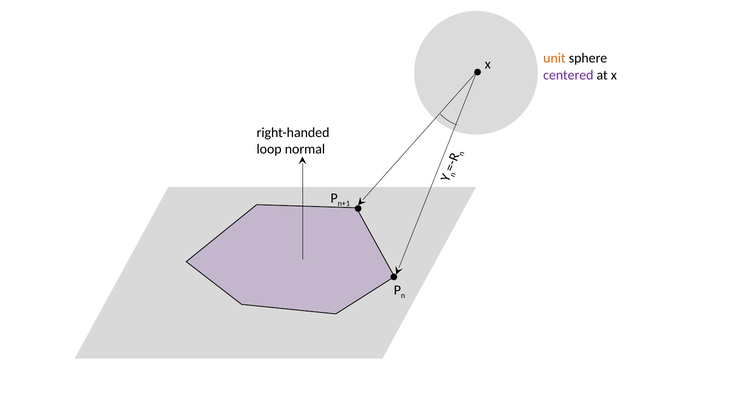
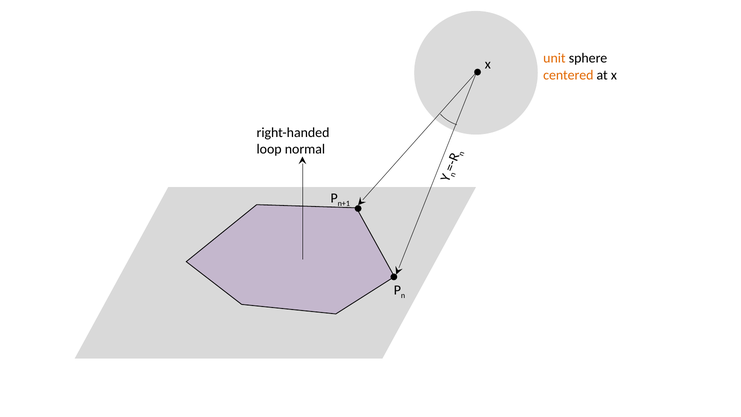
centered colour: purple -> orange
